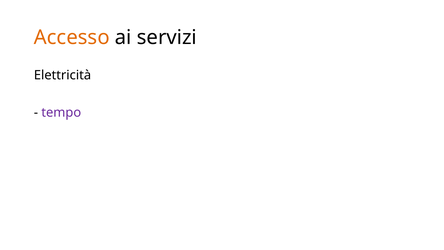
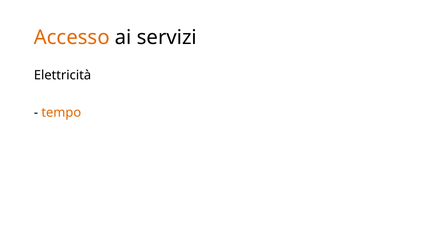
tempo colour: purple -> orange
